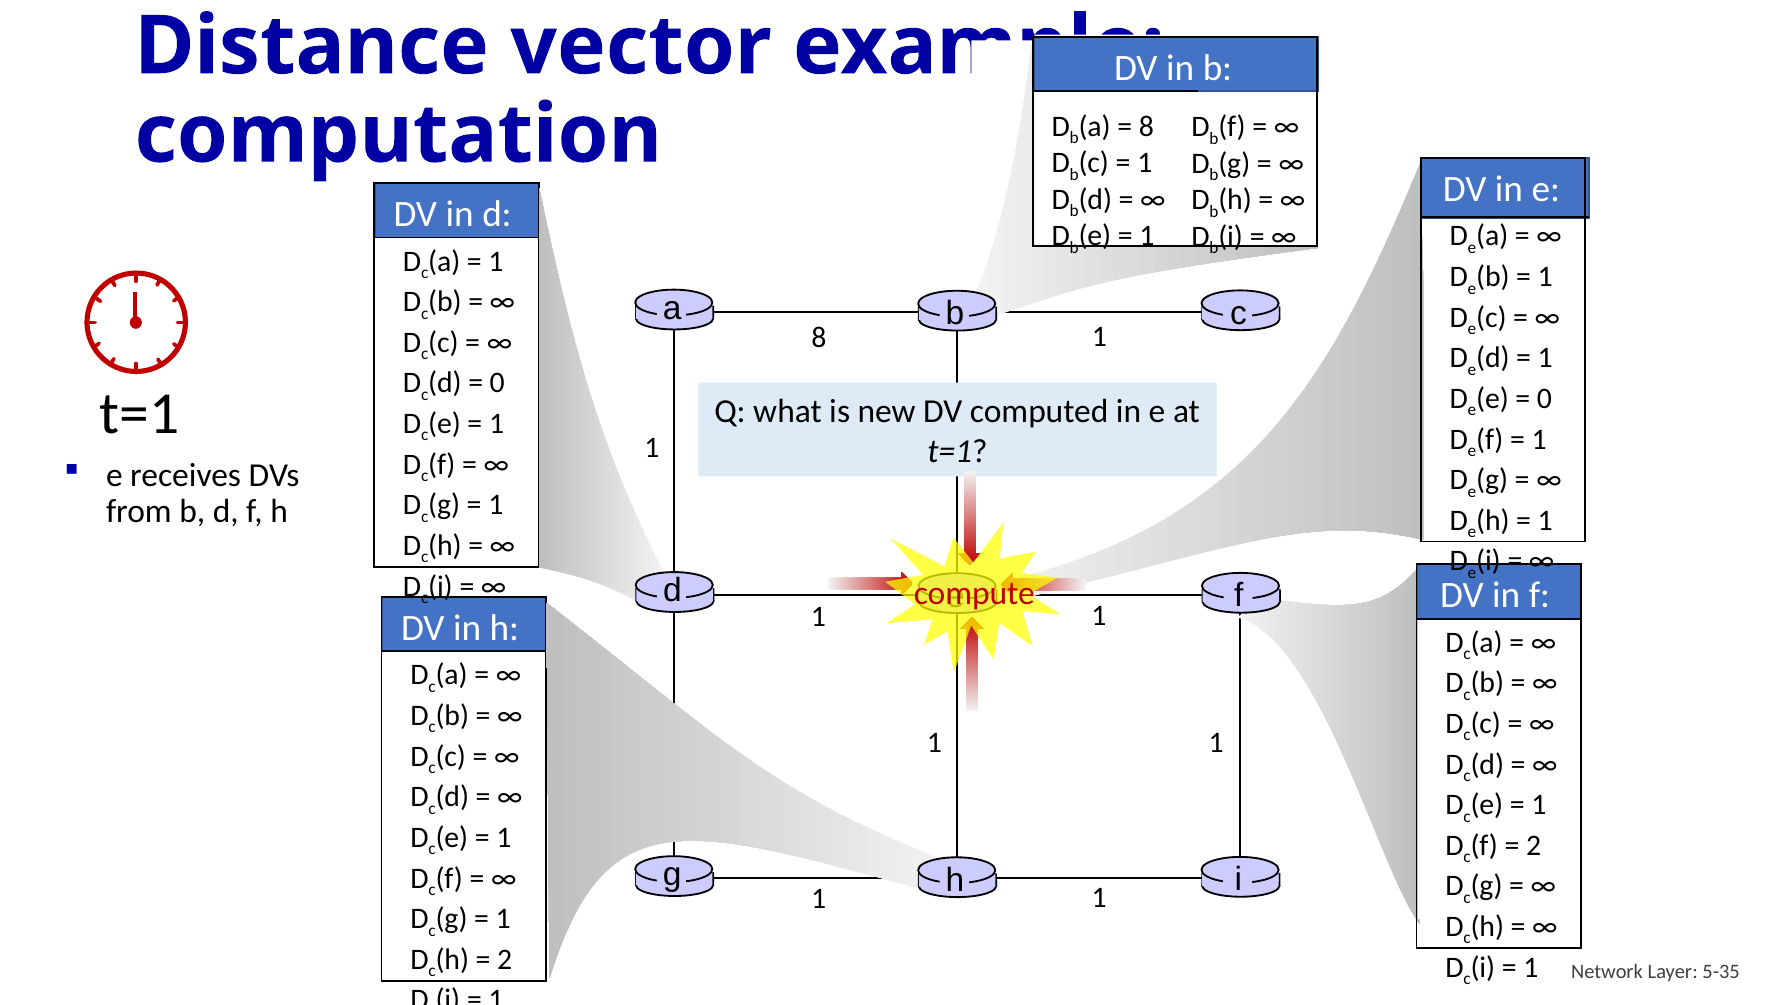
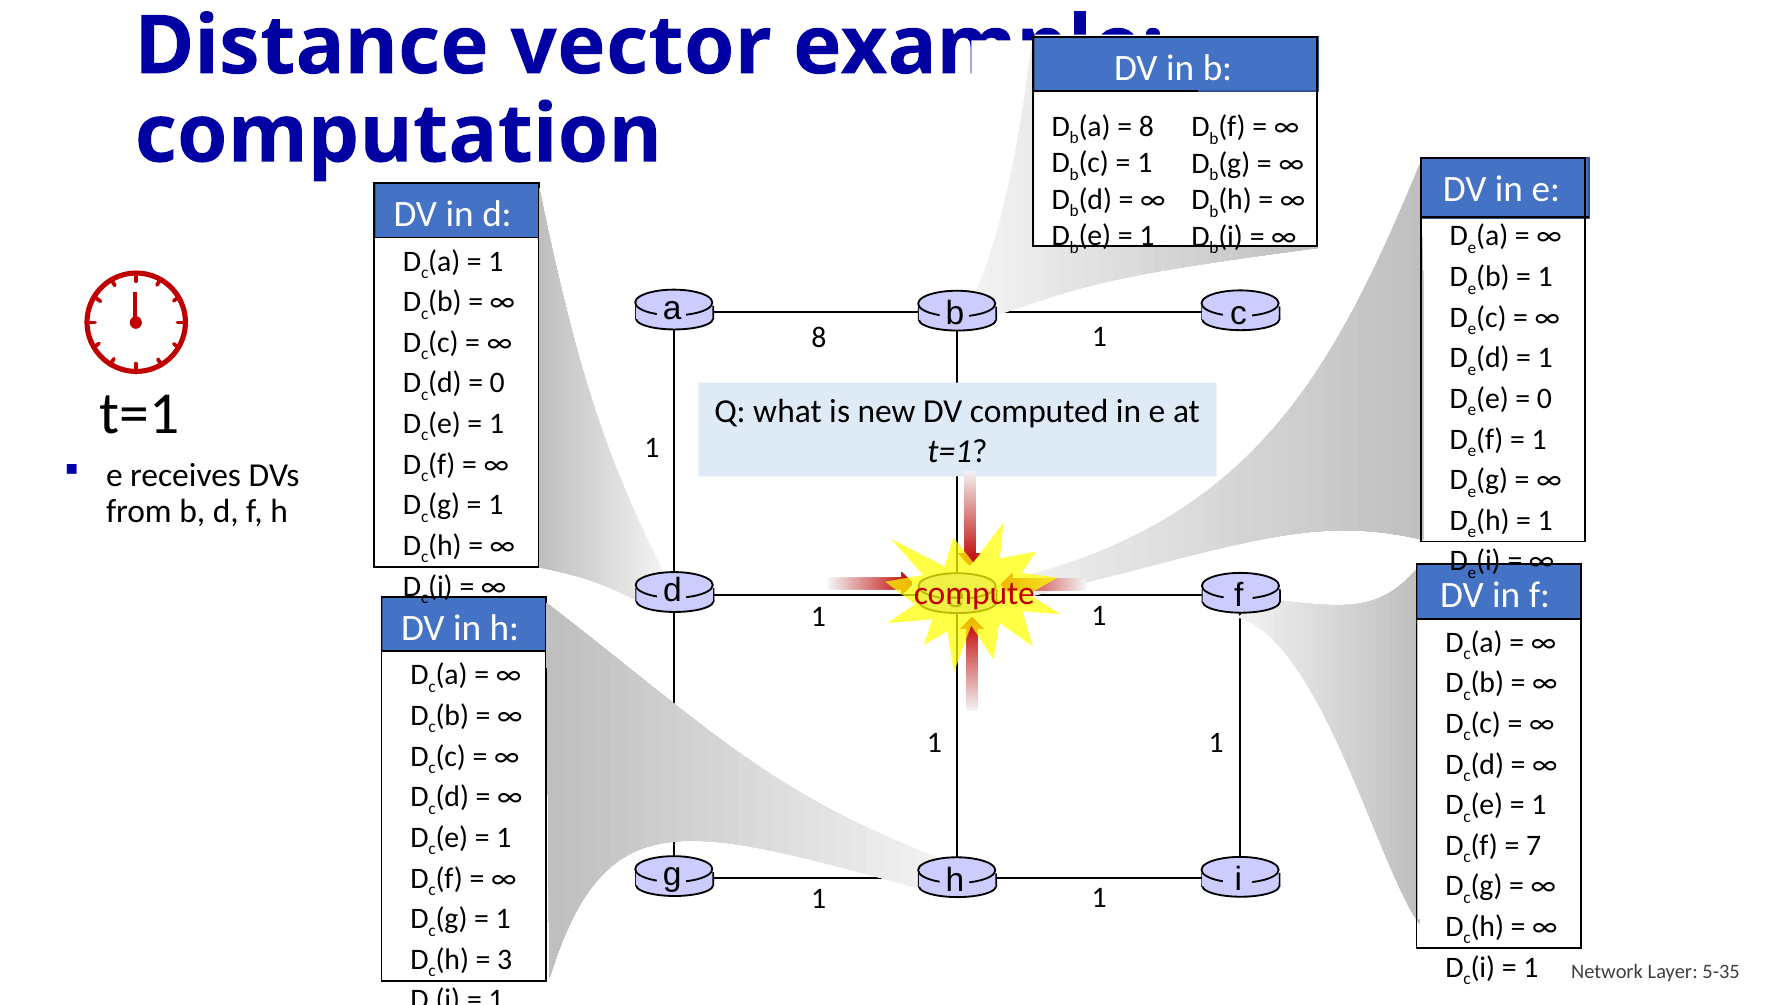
2 at (1534, 846): 2 -> 7
2 at (505, 960): 2 -> 3
